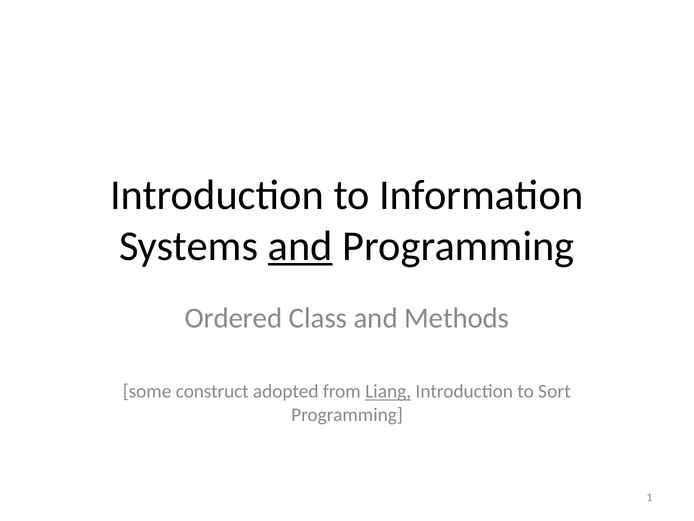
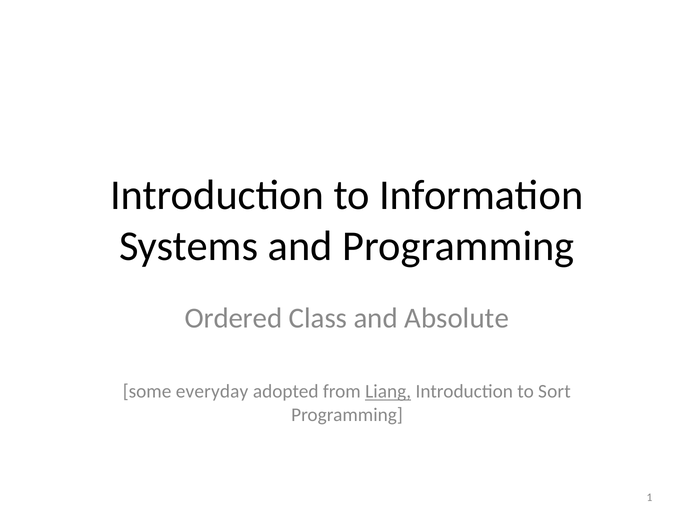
and at (300, 246) underline: present -> none
Methods: Methods -> Absolute
construct: construct -> everyday
